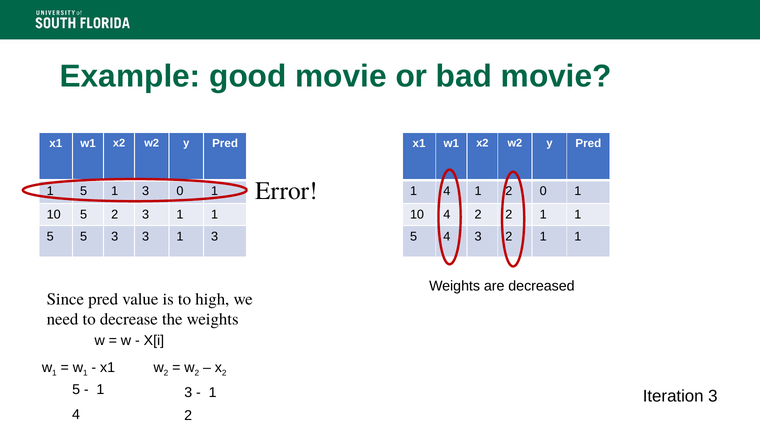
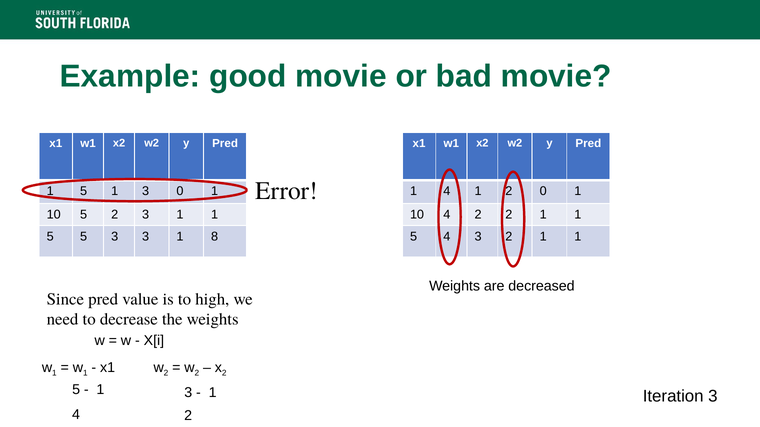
3 1 3: 3 -> 8
